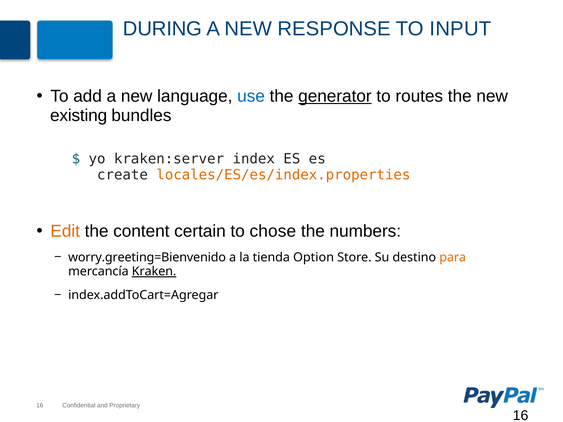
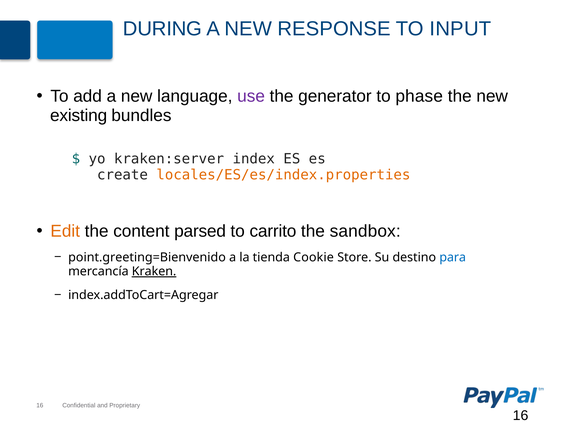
use colour: blue -> purple
generator underline: present -> none
routes: routes -> phase
certain: certain -> parsed
chose: chose -> carrito
numbers: numbers -> sandbox
worry.greeting=Bienvenido: worry.greeting=Bienvenido -> point.greeting=Bienvenido
Option: Option -> Cookie
para colour: orange -> blue
